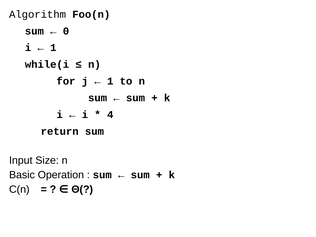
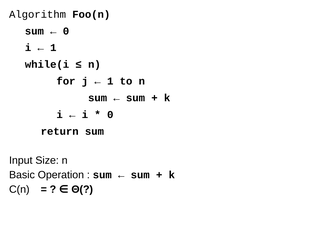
4 at (110, 115): 4 -> 0
